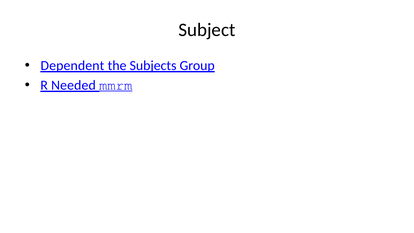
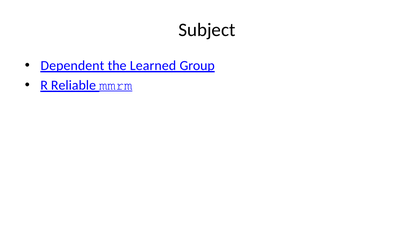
Subjects: Subjects -> Learned
Needed: Needed -> Reliable
